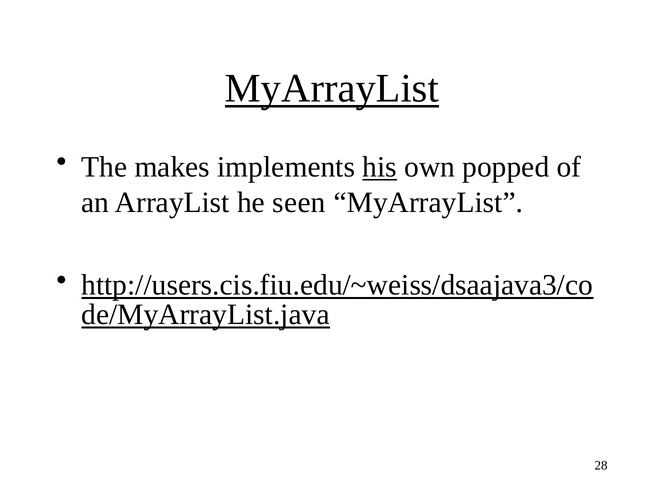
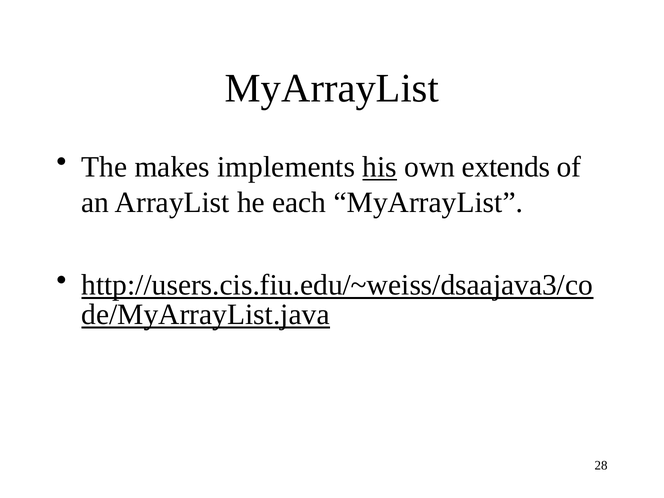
MyArrayList at (332, 89) underline: present -> none
popped: popped -> extends
seen: seen -> each
